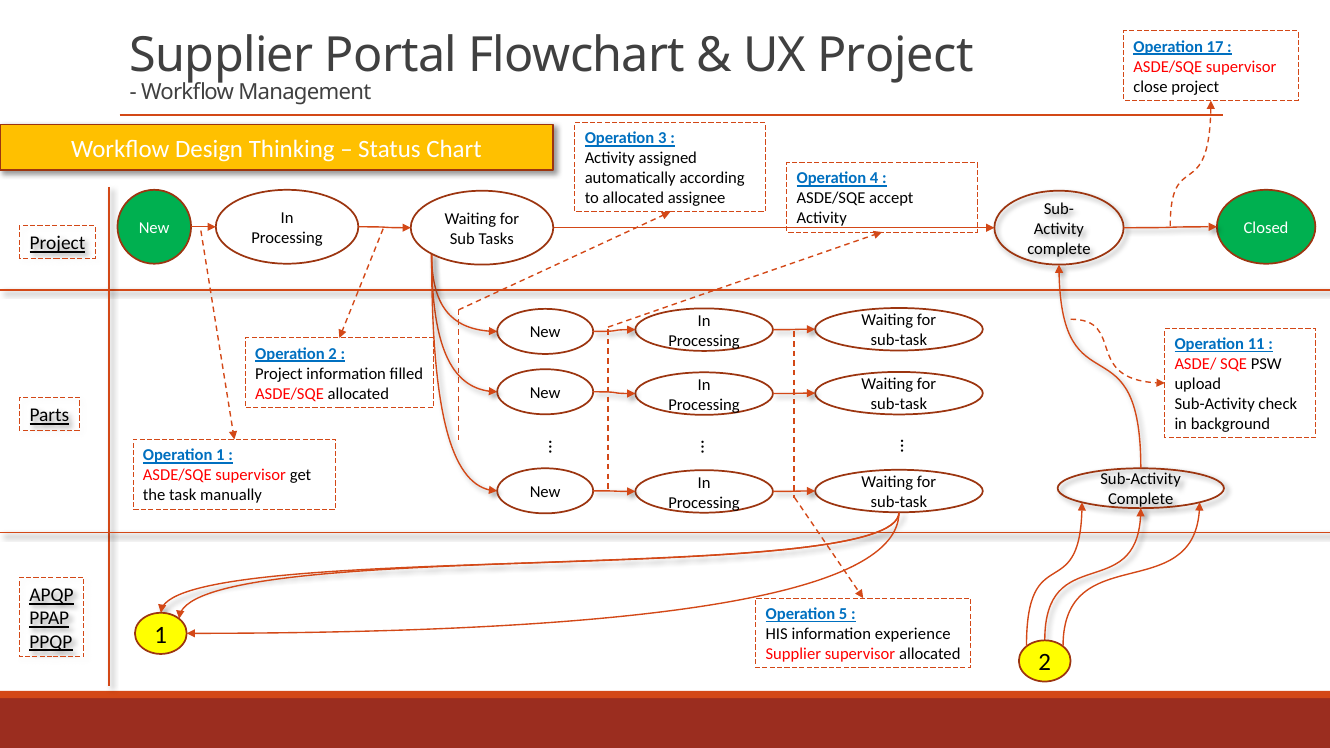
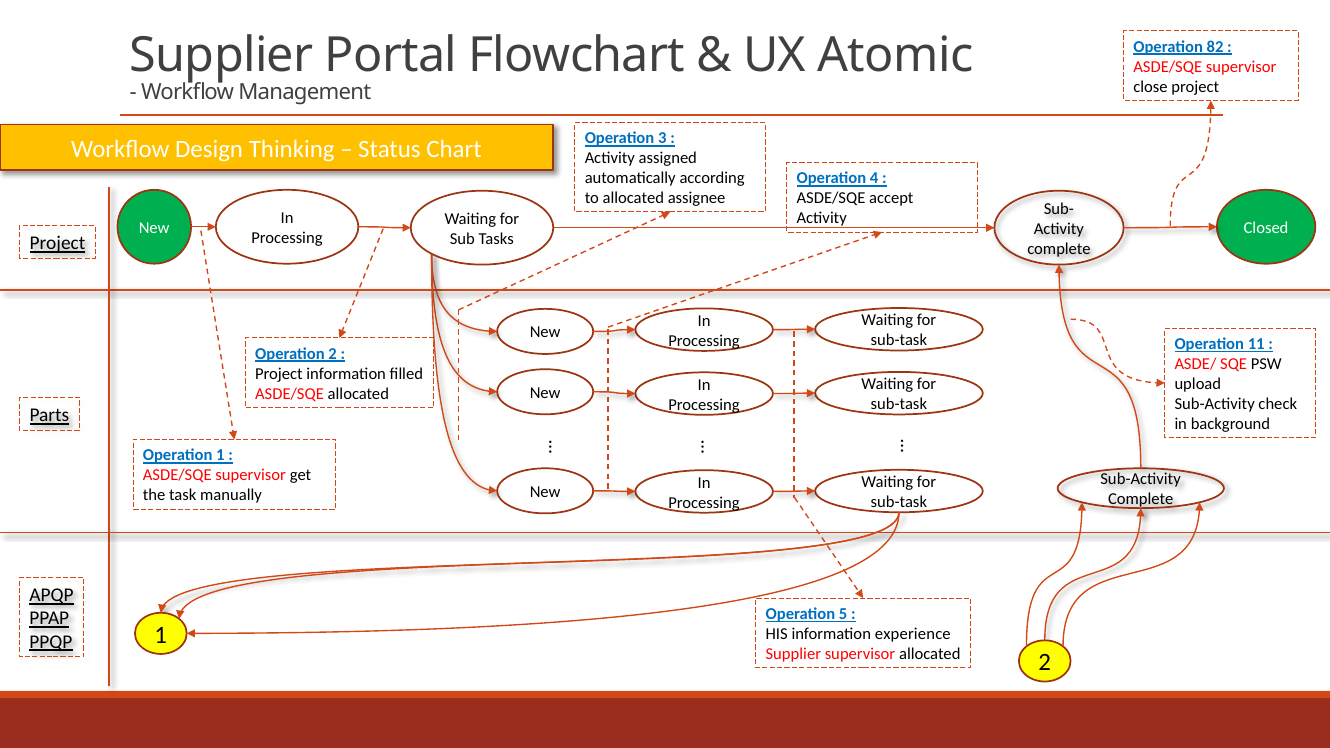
17: 17 -> 82
UX Project: Project -> Atomic
